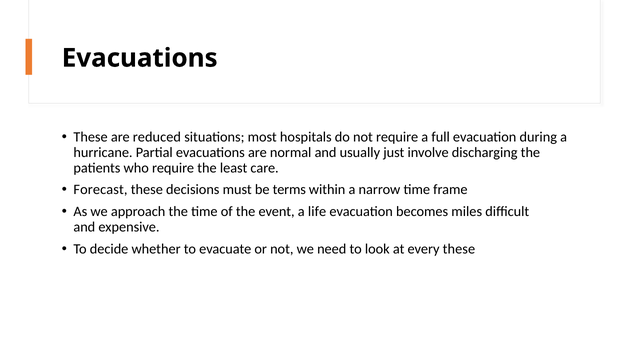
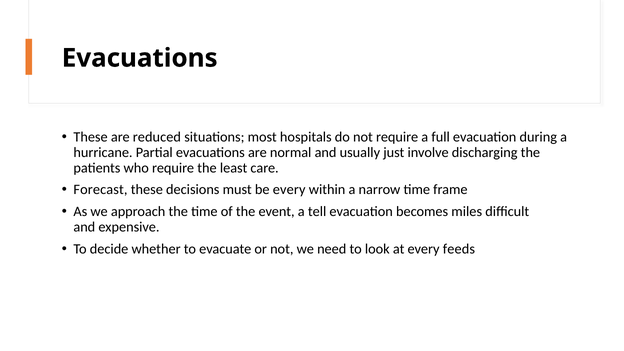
be terms: terms -> every
life: life -> tell
every these: these -> feeds
